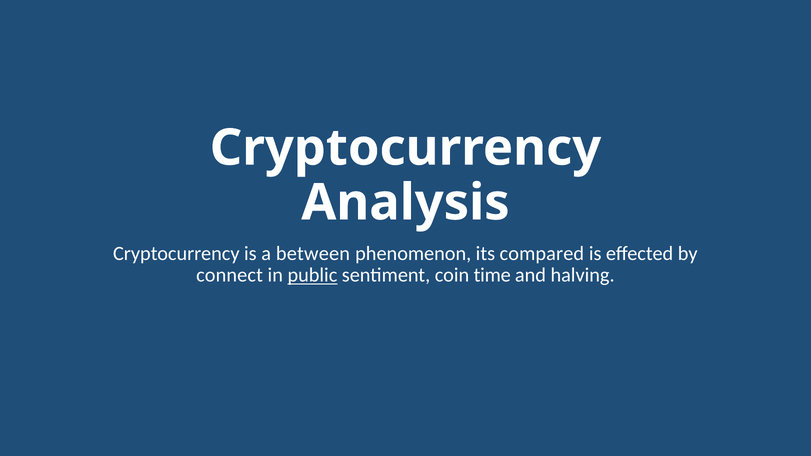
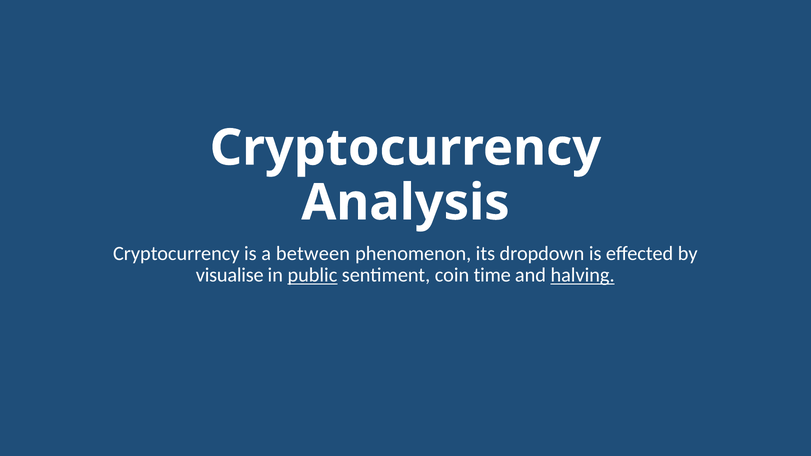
compared: compared -> dropdown
connect: connect -> visualise
halving underline: none -> present
